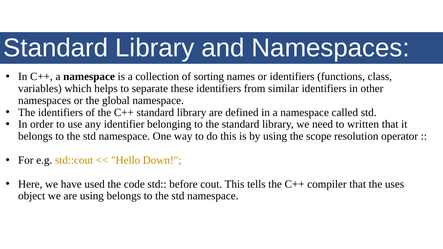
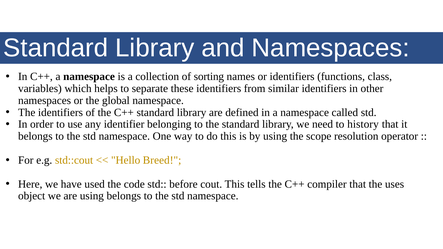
written: written -> history
Down: Down -> Breed
